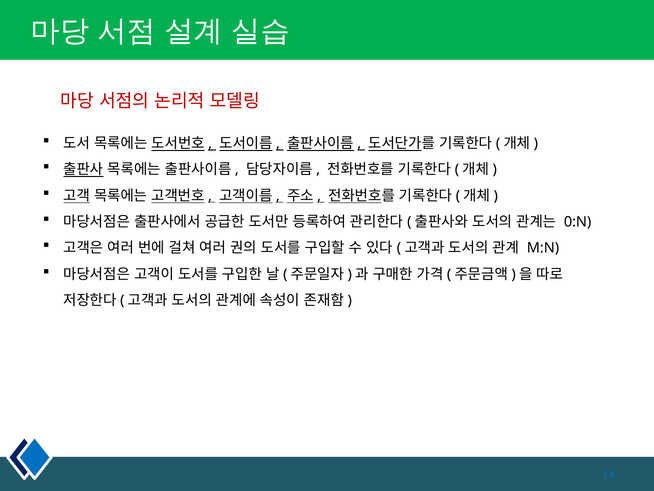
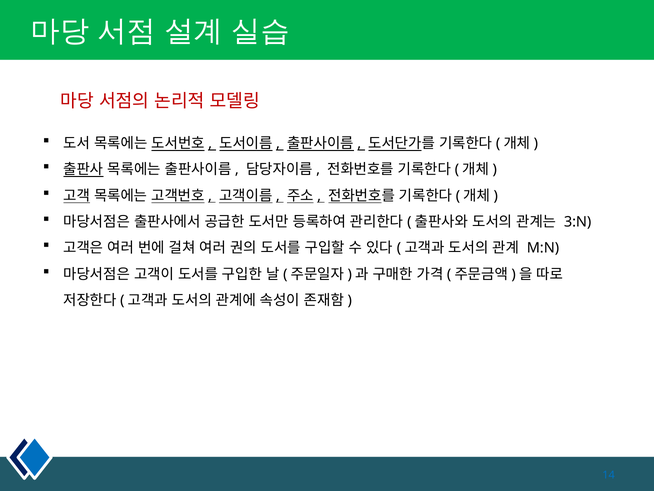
0:N: 0:N -> 3:N
